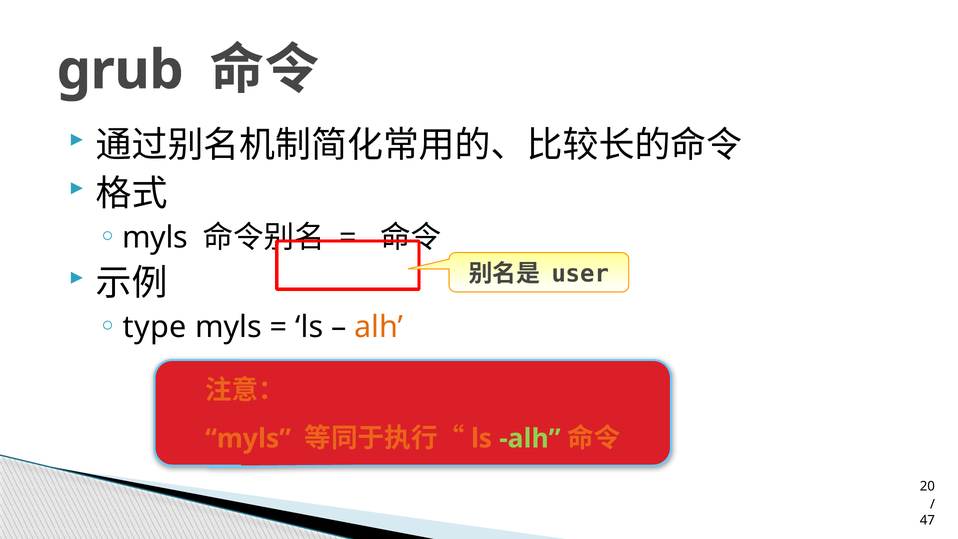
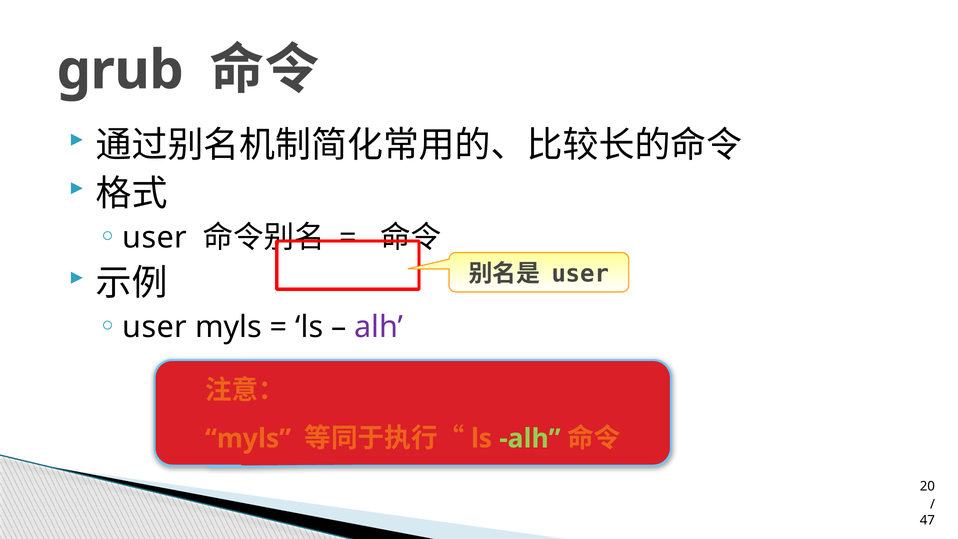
myls at (155, 238): myls -> user
type at (155, 327): type -> user
alh at (379, 327) colour: orange -> purple
